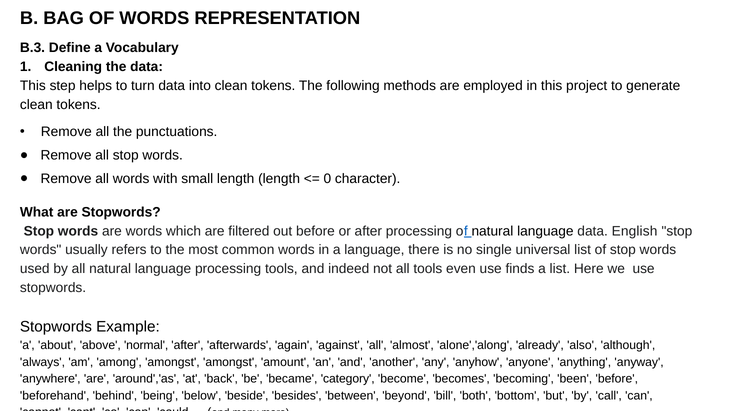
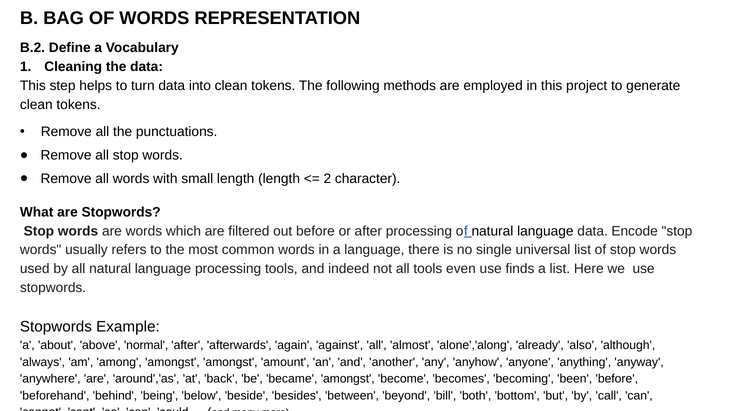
B.3: B.3 -> B.2
0: 0 -> 2
English: English -> Encode
became category: category -> amongst
